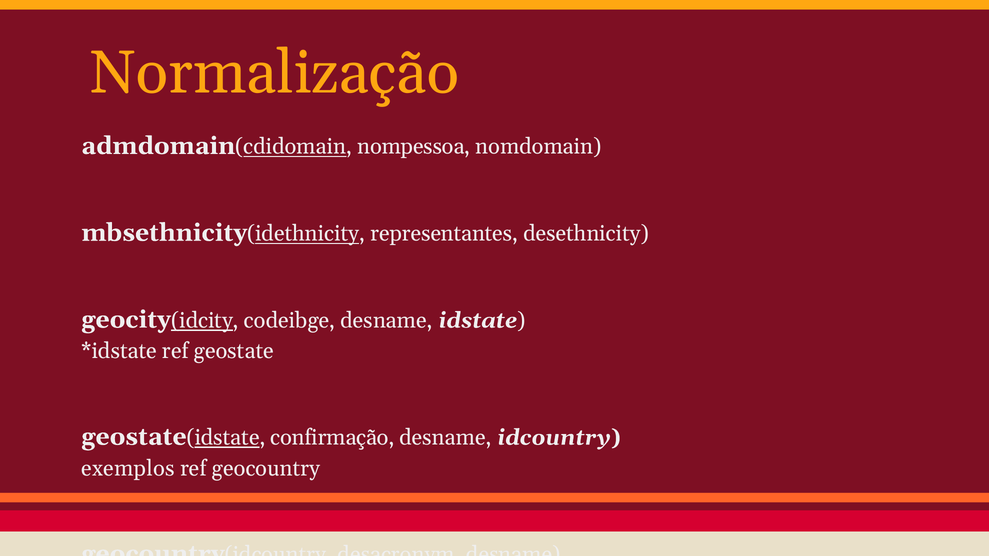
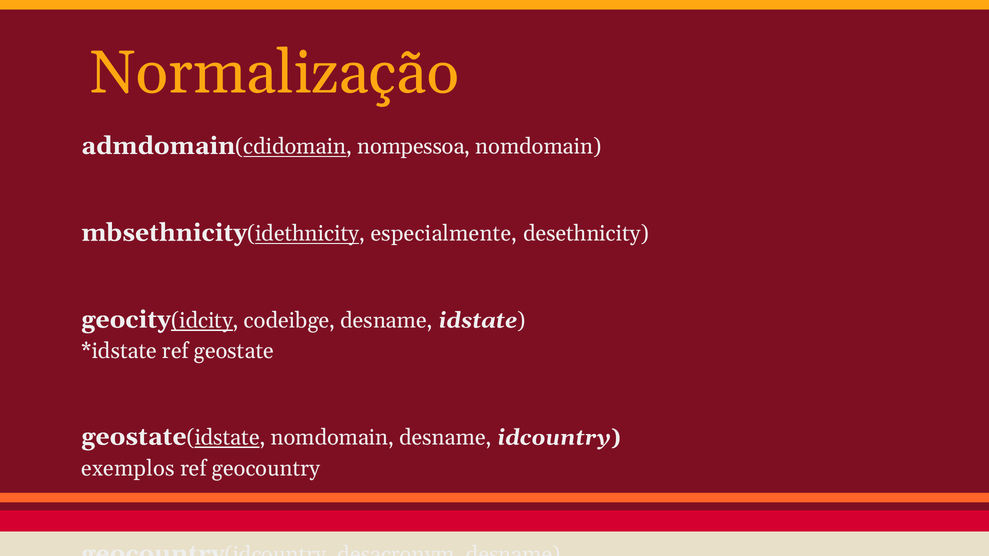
representantes: representantes -> especialmente
idstate confirmação: confirmação -> nomdomain
